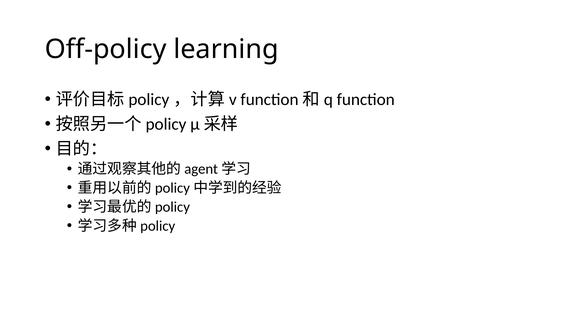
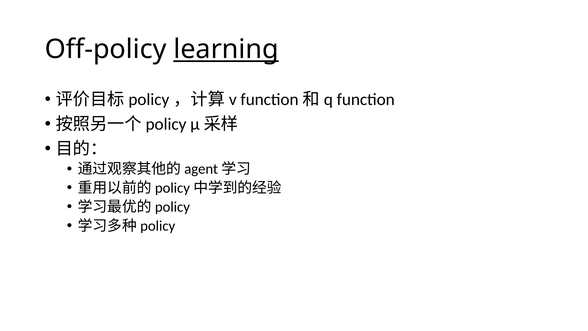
learning underline: none -> present
